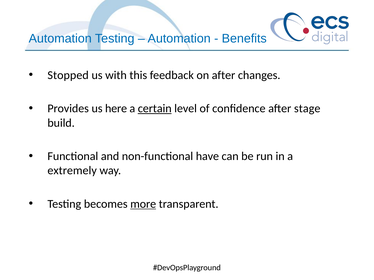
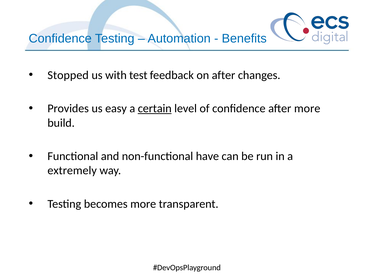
Automation at (60, 39): Automation -> Confidence
this: this -> test
here: here -> easy
after stage: stage -> more
more at (143, 204) underline: present -> none
